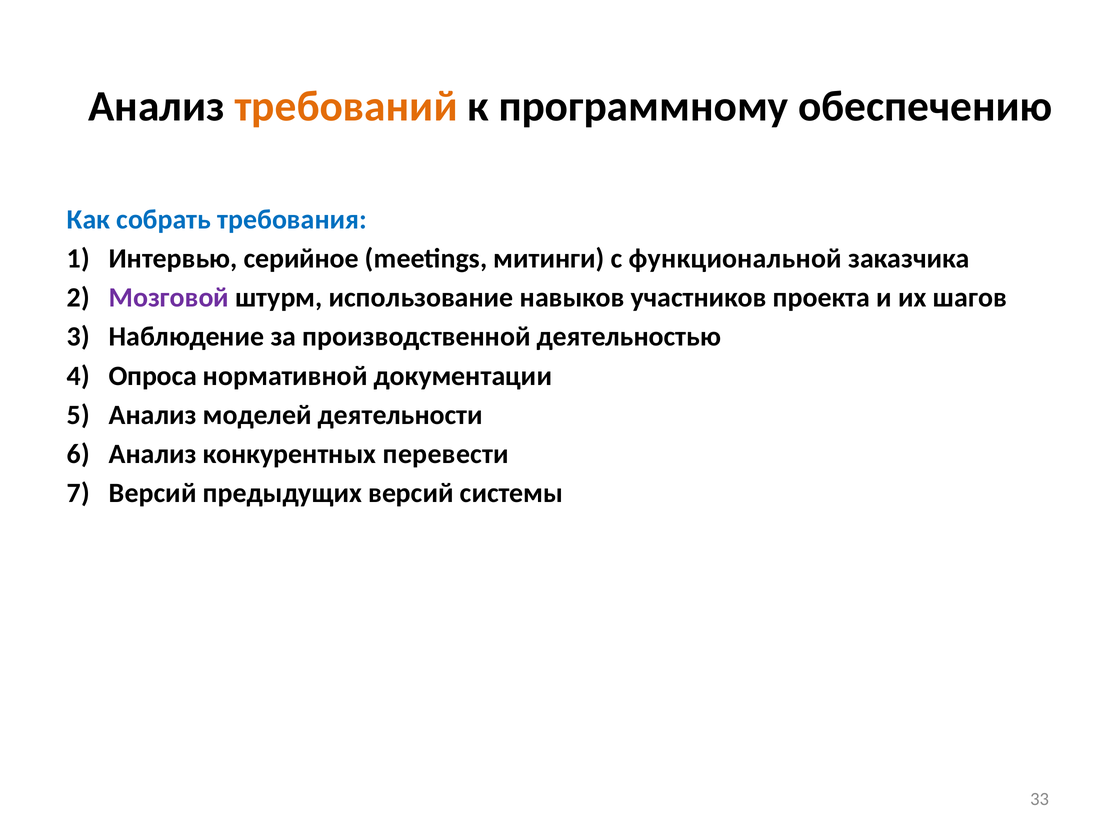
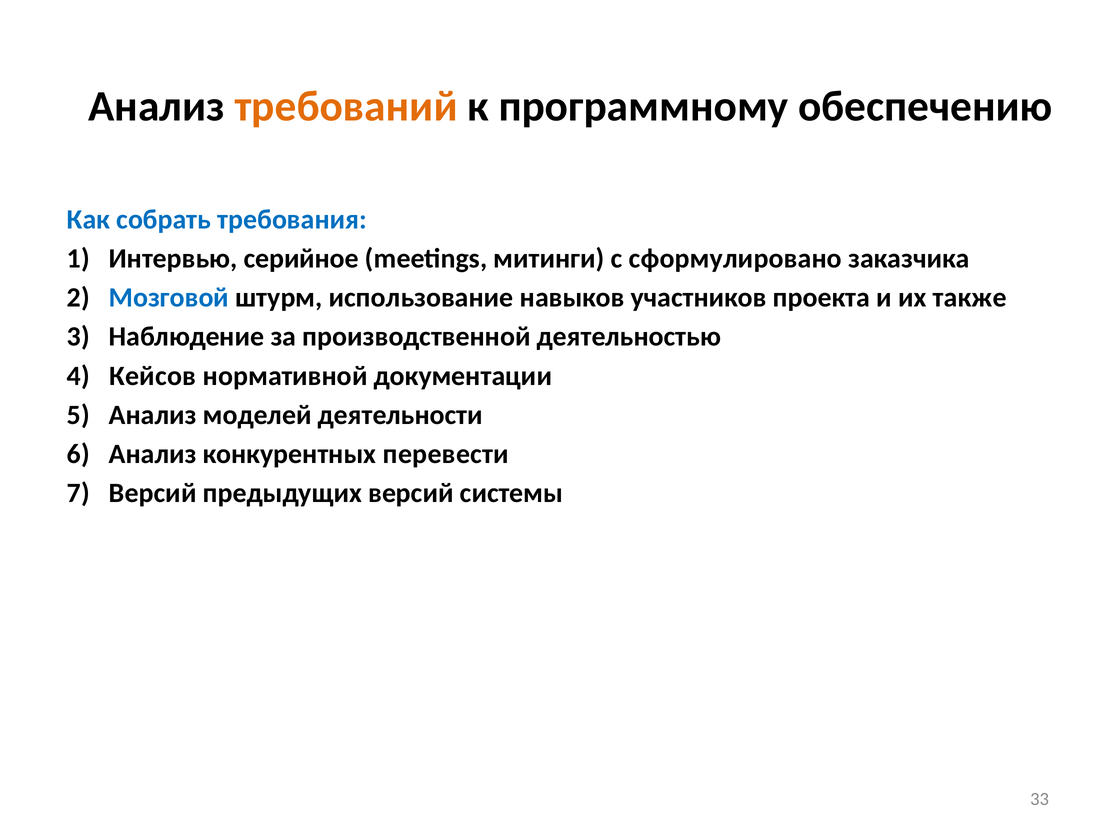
функциональной: функциональной -> сформулировано
Мозговой colour: purple -> blue
шагов: шагов -> также
Опроса: Опроса -> Кейсов
